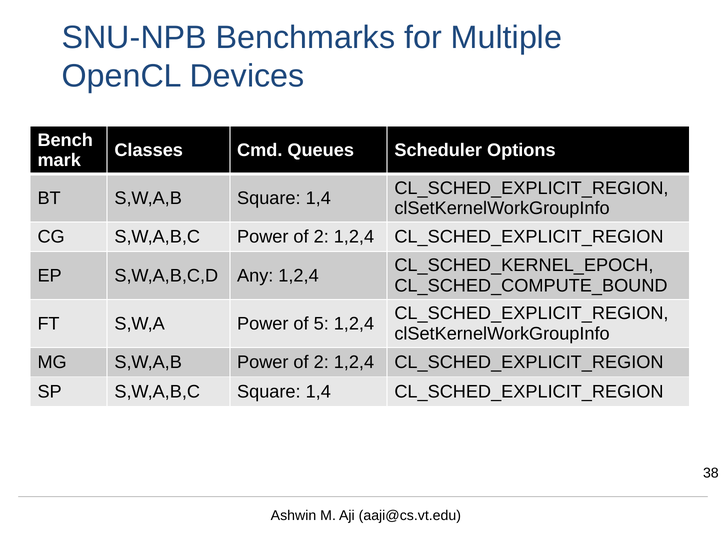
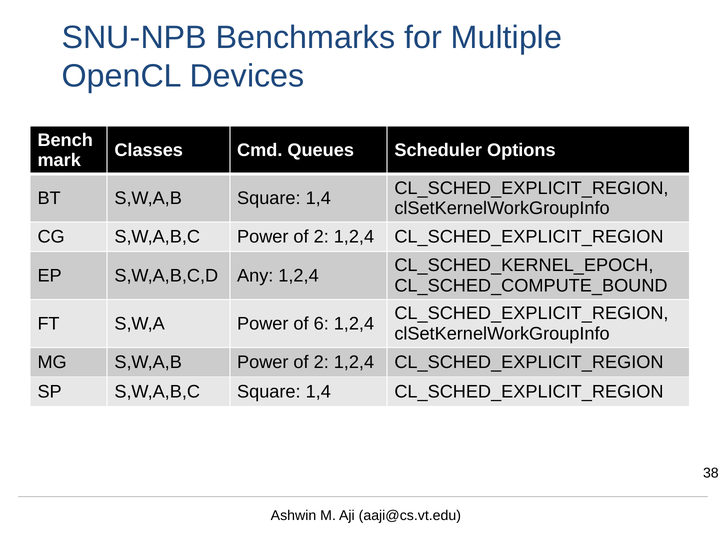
5: 5 -> 6
